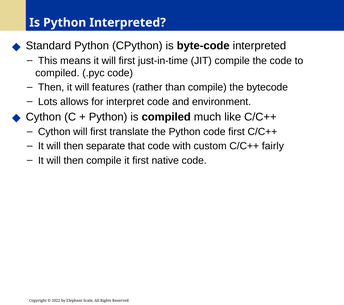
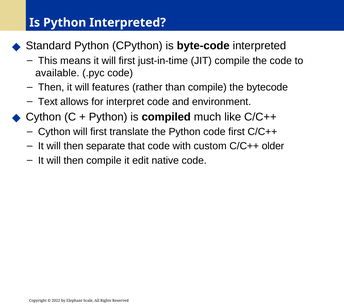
compiled at (57, 73): compiled -> available
Lots: Lots -> Text
fairly: fairly -> older
it first: first -> edit
